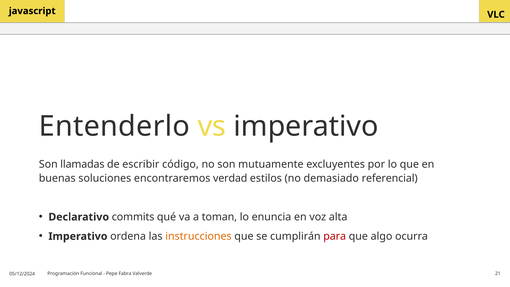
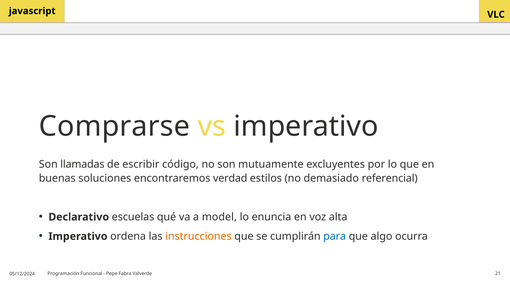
Entenderlo: Entenderlo -> Comprarse
commits: commits -> escuelas
toman: toman -> model
para colour: red -> blue
